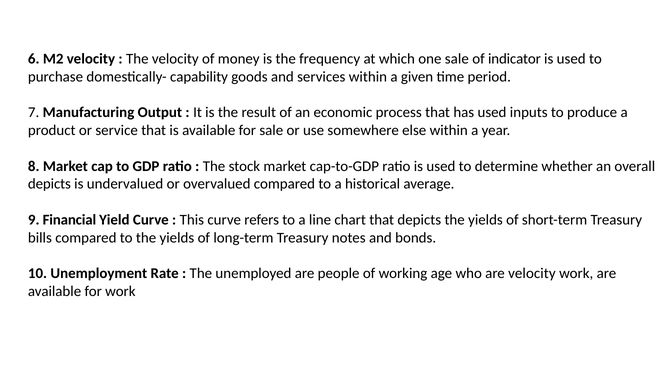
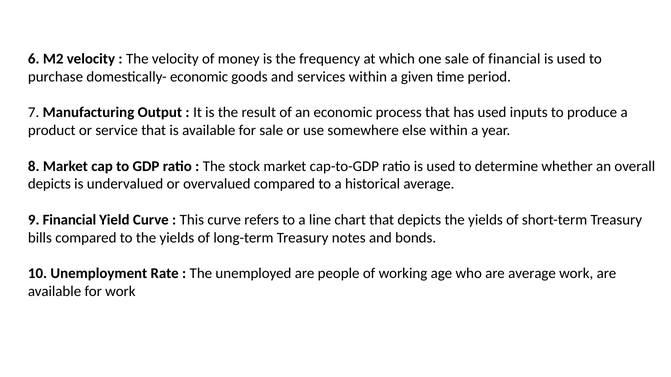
of indicator: indicator -> financial
domestically- capability: capability -> economic
are velocity: velocity -> average
